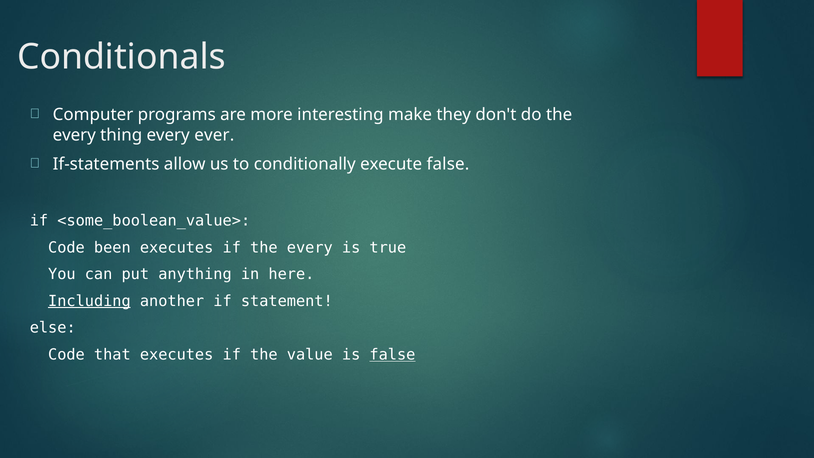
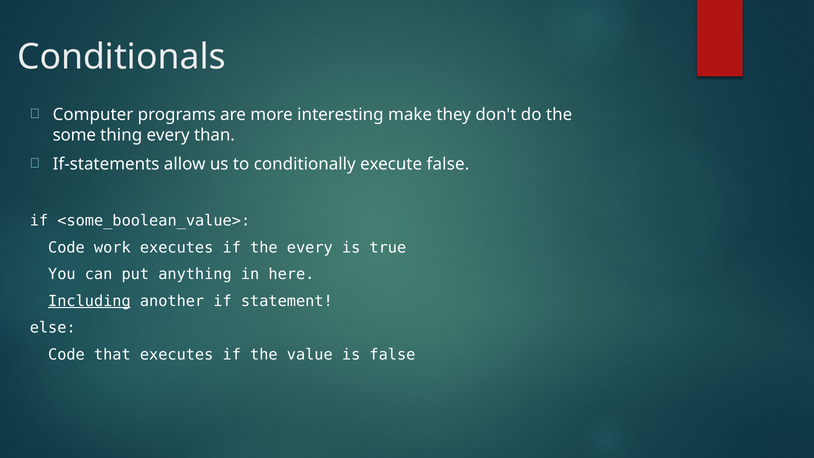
every at (74, 135): every -> some
ever: ever -> than
been: been -> work
false at (392, 355) underline: present -> none
